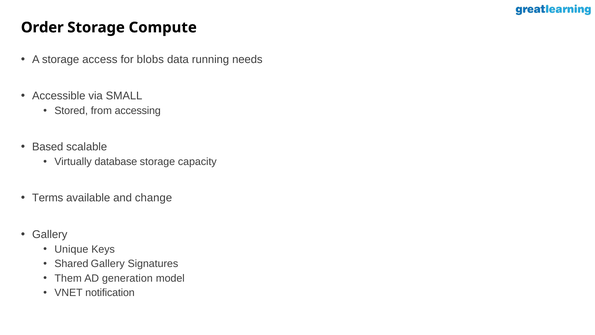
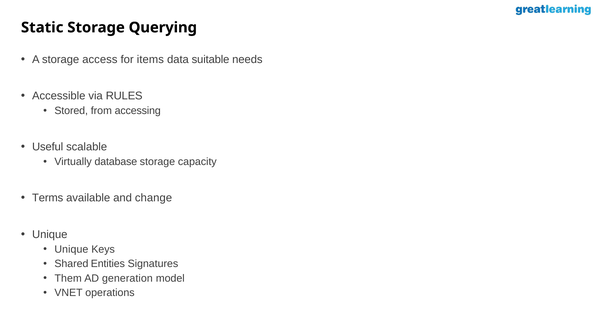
Order: Order -> Static
Compute: Compute -> Querying
blobs: blobs -> items
running: running -> suitable
SMALL: SMALL -> RULES
Based: Based -> Useful
Gallery at (50, 234): Gallery -> Unique
Shared Gallery: Gallery -> Entities
notification: notification -> operations
